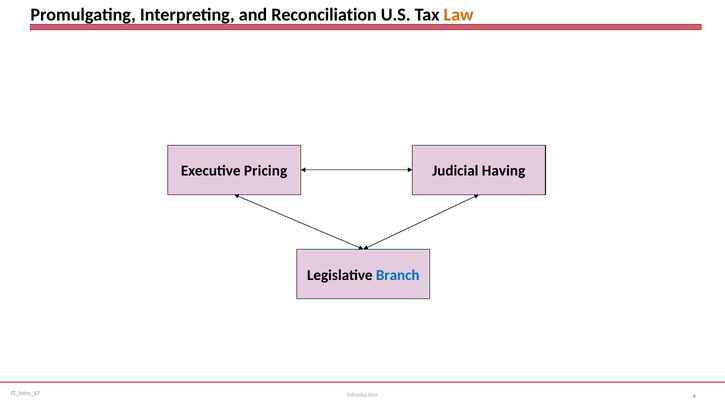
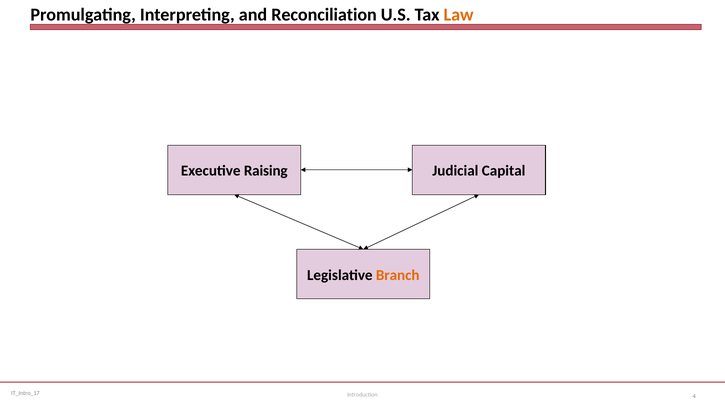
Pricing: Pricing -> Raising
Having: Having -> Capital
Branch colour: blue -> orange
